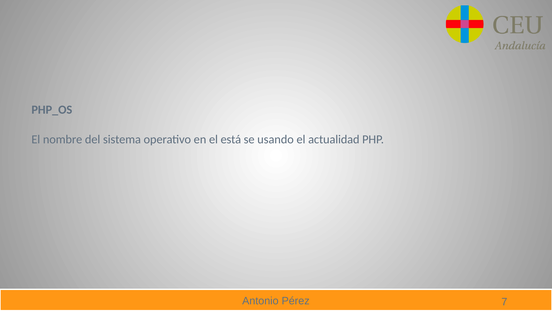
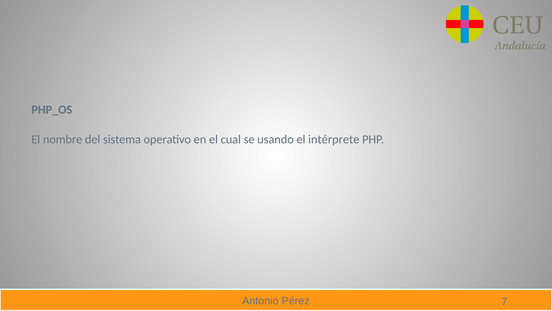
está: está -> cual
actualidad: actualidad -> intérprete
